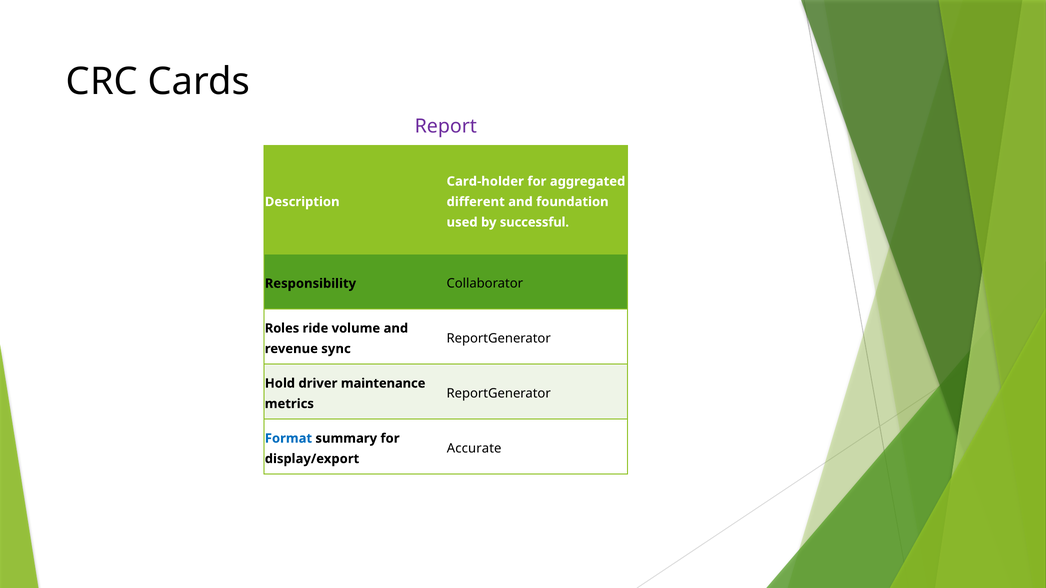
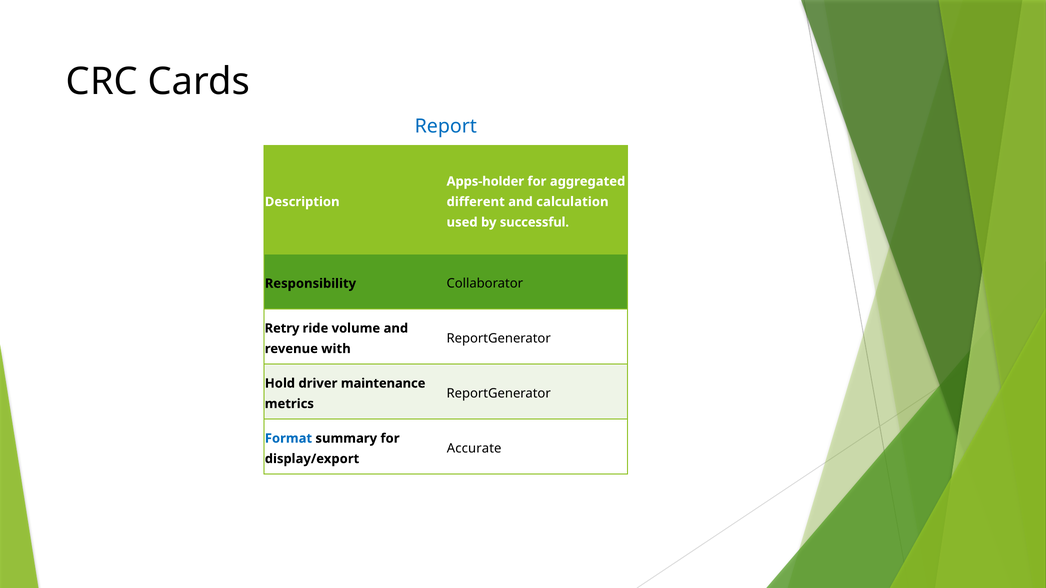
Report colour: purple -> blue
Card-holder: Card-holder -> Apps-holder
foundation: foundation -> calculation
Roles: Roles -> Retry
sync: sync -> with
